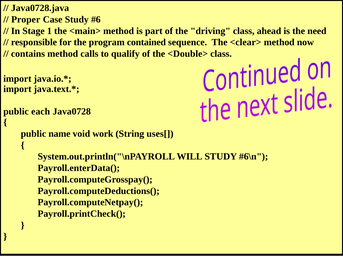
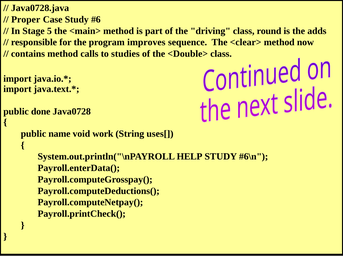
1: 1 -> 5
ahead: ahead -> round
need: need -> adds
contained: contained -> improves
qualify: qualify -> studies
each: each -> done
WILL: WILL -> HELP
